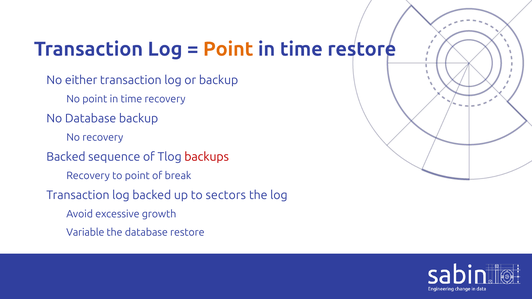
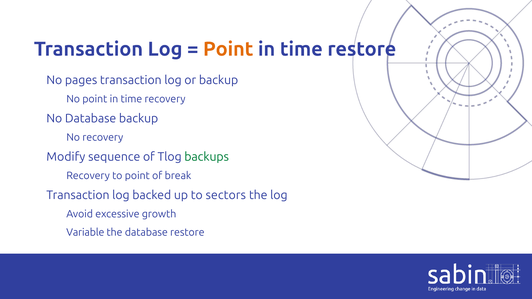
either: either -> pages
Backed at (66, 157): Backed -> Modify
backups colour: red -> green
